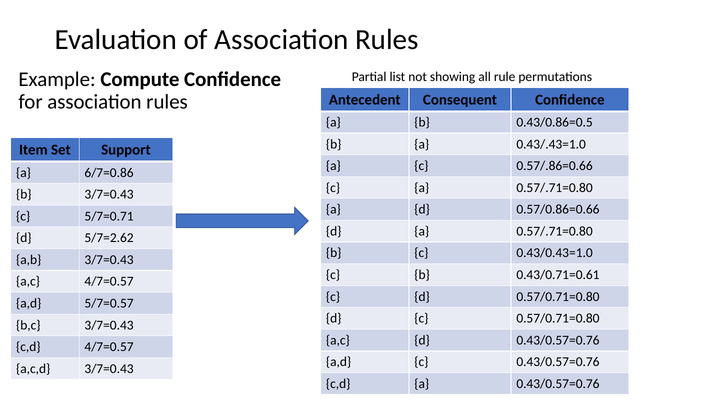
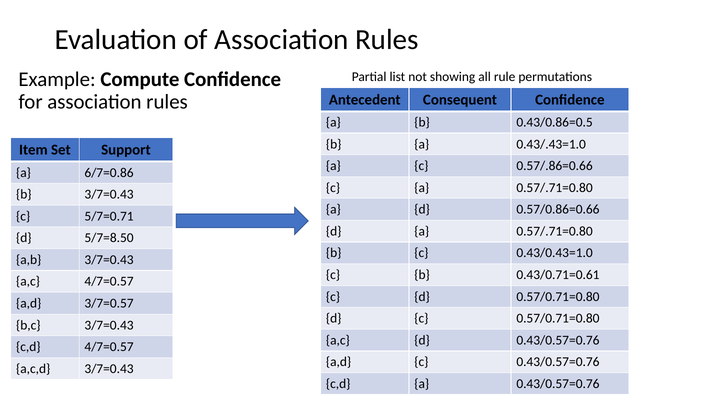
5/7=2.62: 5/7=2.62 -> 5/7=8.50
5/7=0.57: 5/7=0.57 -> 3/7=0.57
